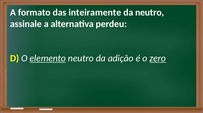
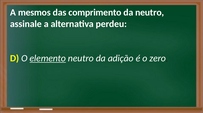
formato: formato -> mesmos
inteiramente: inteiramente -> comprimento
zero underline: present -> none
